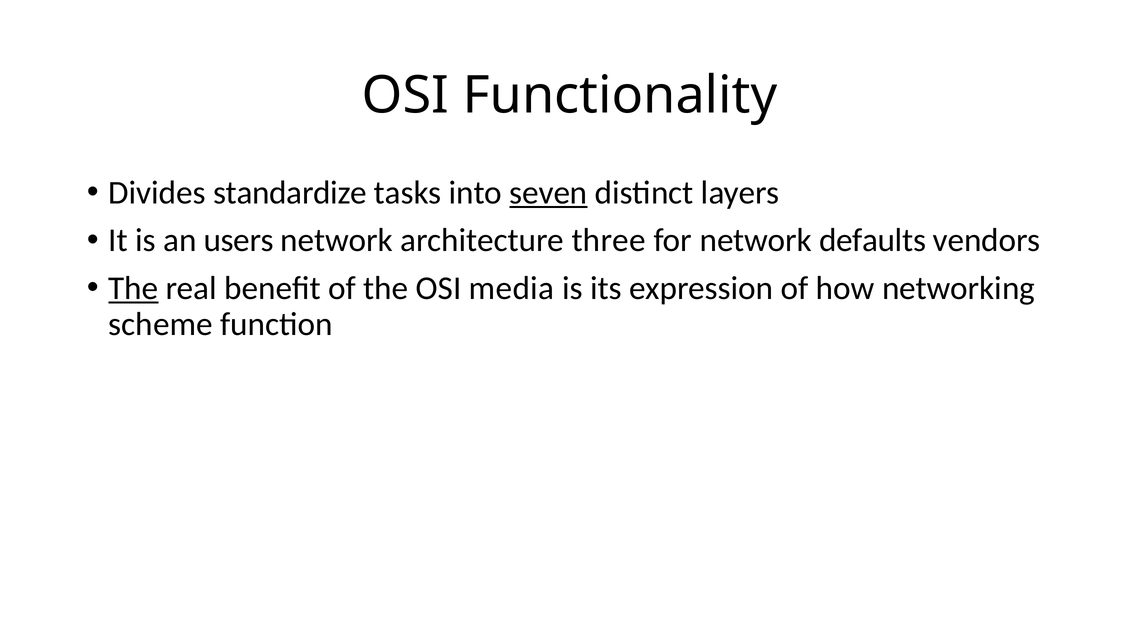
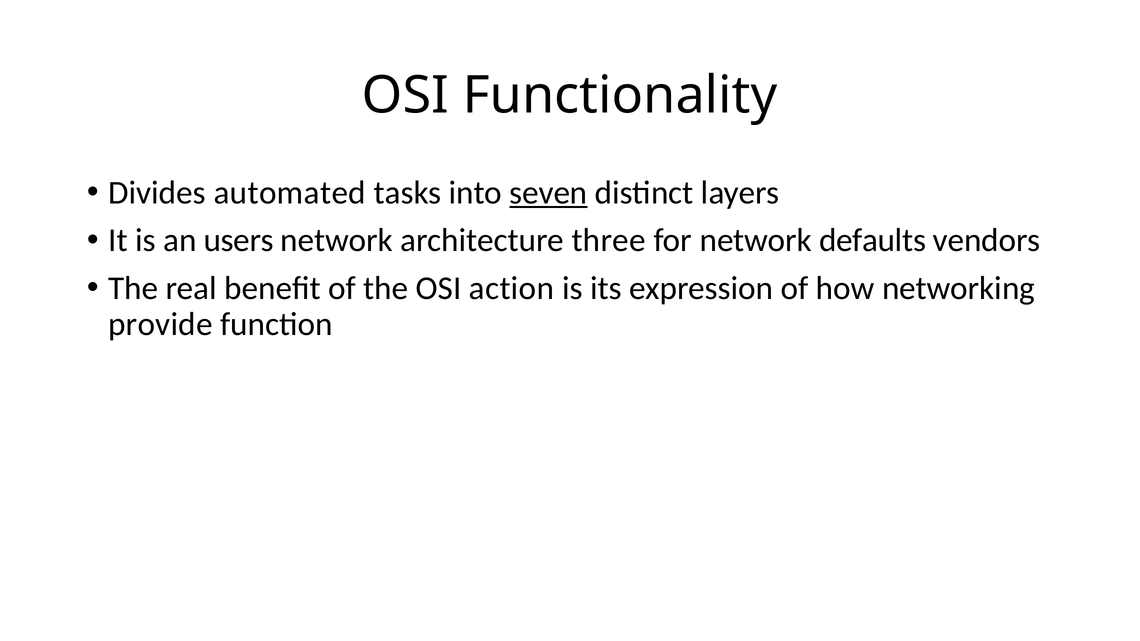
standardize: standardize -> automated
The at (133, 288) underline: present -> none
media: media -> action
scheme: scheme -> provide
